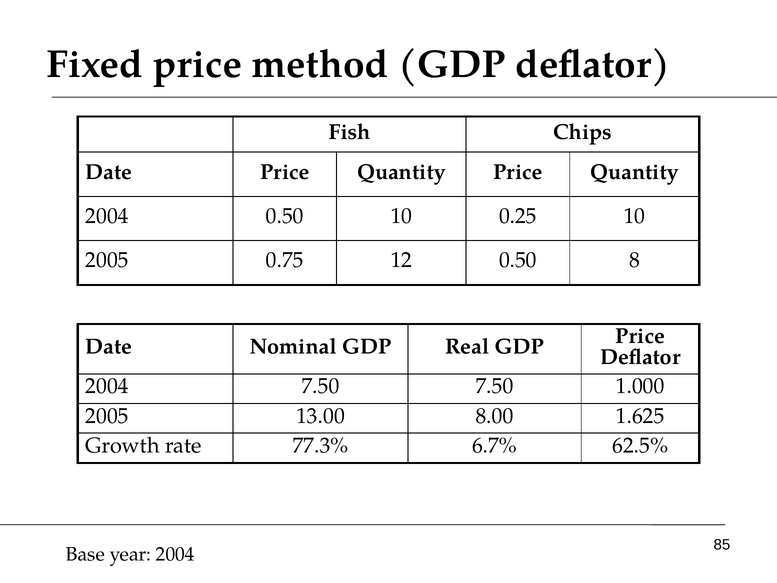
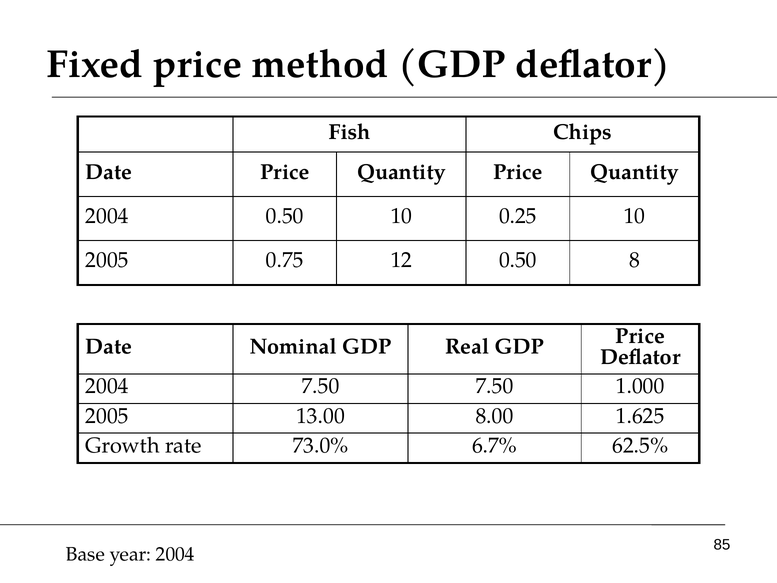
77.3%: 77.3% -> 73.0%
